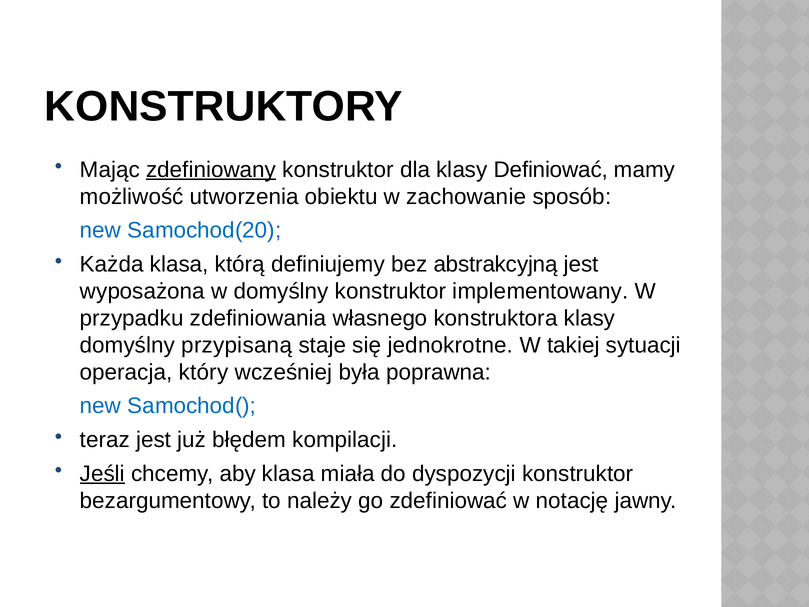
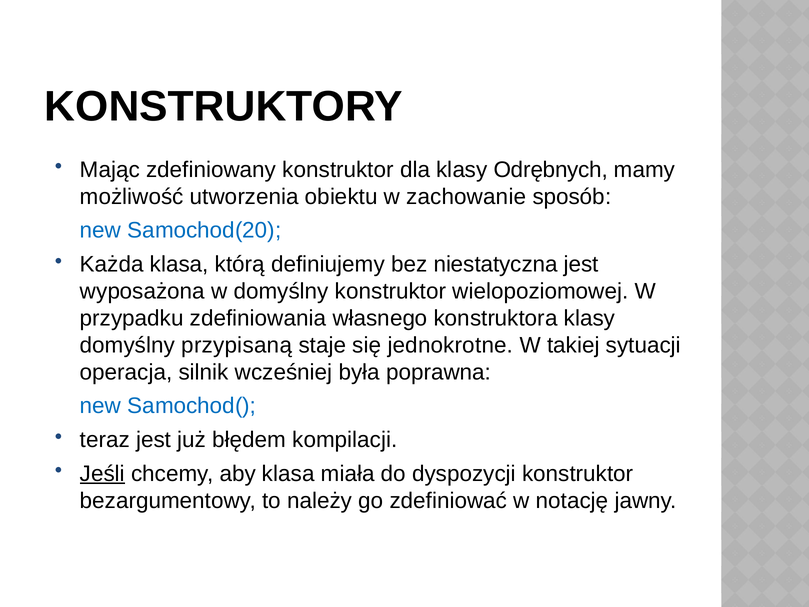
zdefiniowany underline: present -> none
Definiować: Definiować -> Odrębnych
abstrakcyjną: abstrakcyjną -> niestatyczna
implementowany: implementowany -> wielopoziomowej
który: który -> silnik
